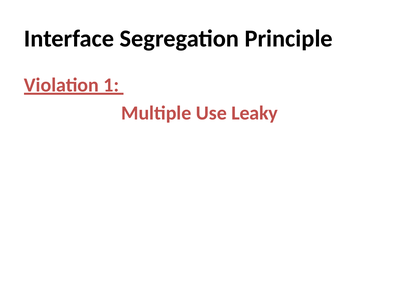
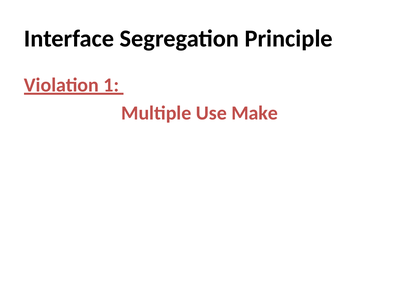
Leaky: Leaky -> Make
